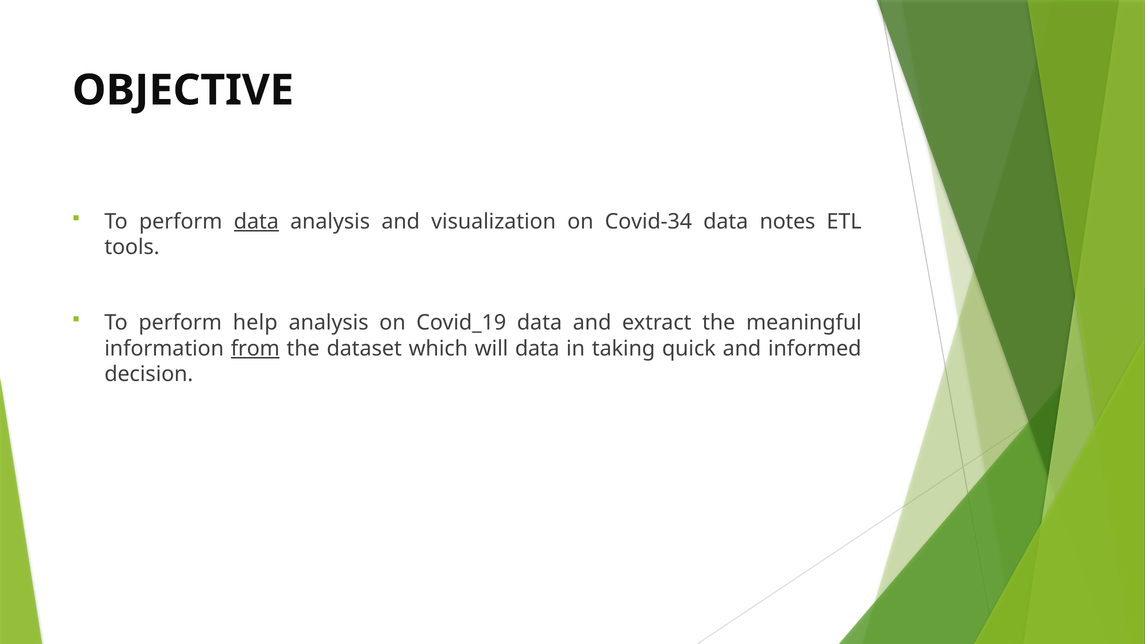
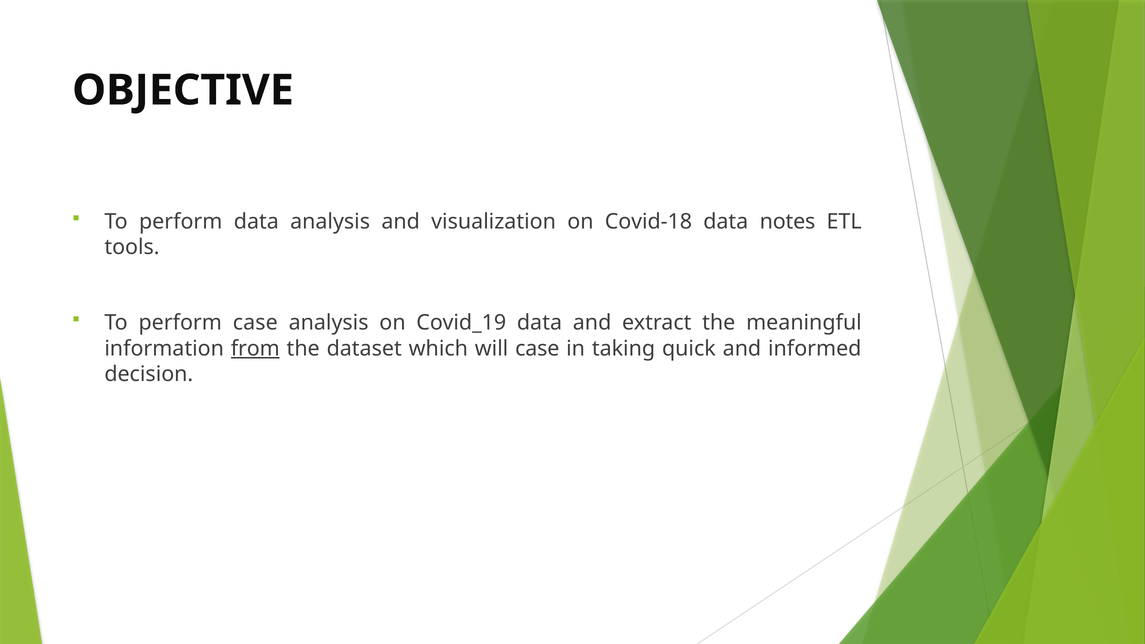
data at (256, 222) underline: present -> none
Covid-34: Covid-34 -> Covid-18
perform help: help -> case
will data: data -> case
